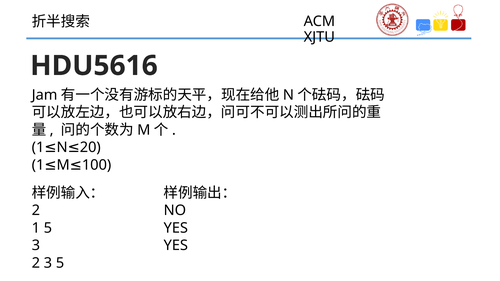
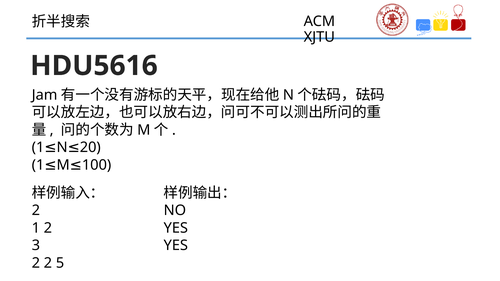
1 5: 5 -> 2
2 3: 3 -> 2
